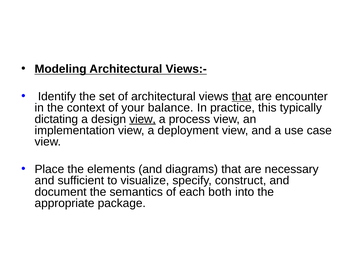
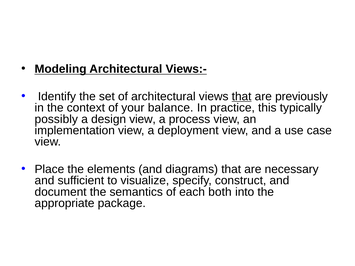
encounter: encounter -> previously
dictating: dictating -> possibly
view at (143, 119) underline: present -> none
